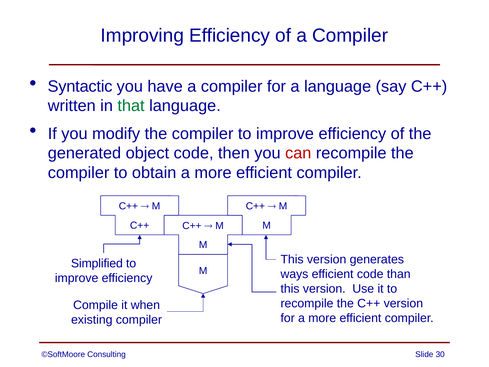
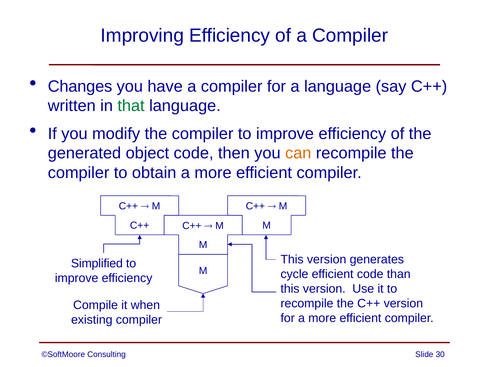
Syntactic: Syntactic -> Changes
can colour: red -> orange
ways: ways -> cycle
